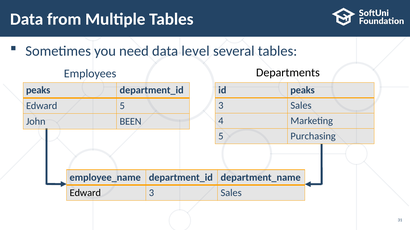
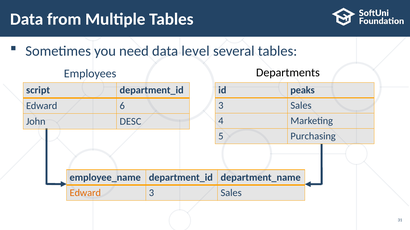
peaks at (38, 91): peaks -> script
Edward 5: 5 -> 6
BEEN: BEEN -> DESC
Edward at (85, 193) colour: black -> orange
